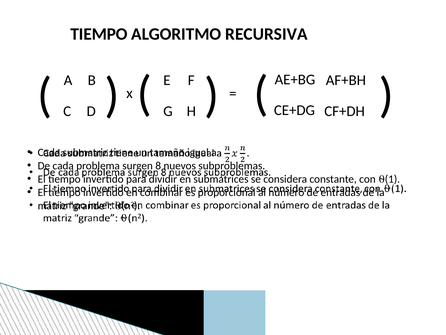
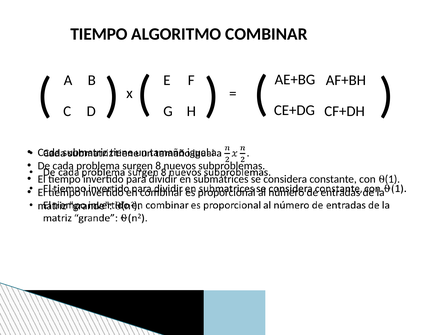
ALGORITMO RECURSIVA: RECURSIVA -> COMBINAR
